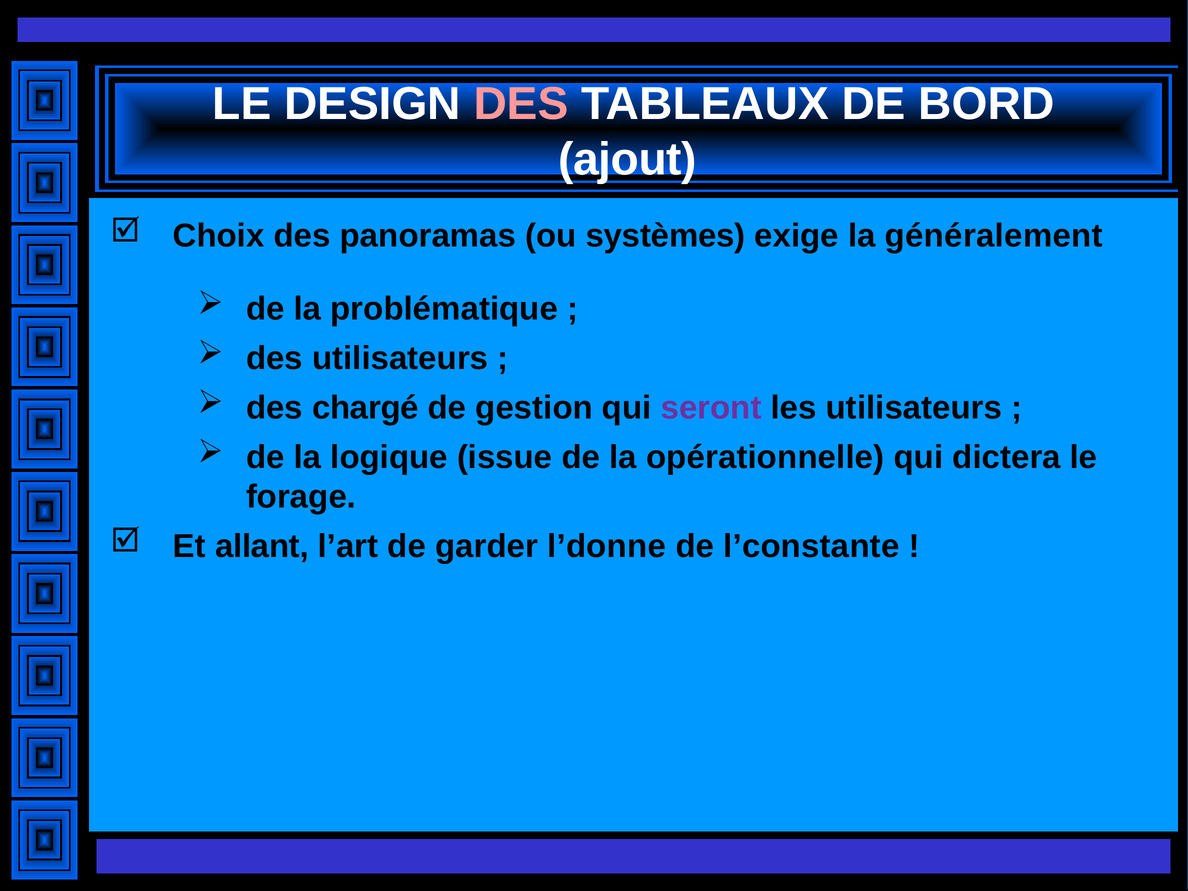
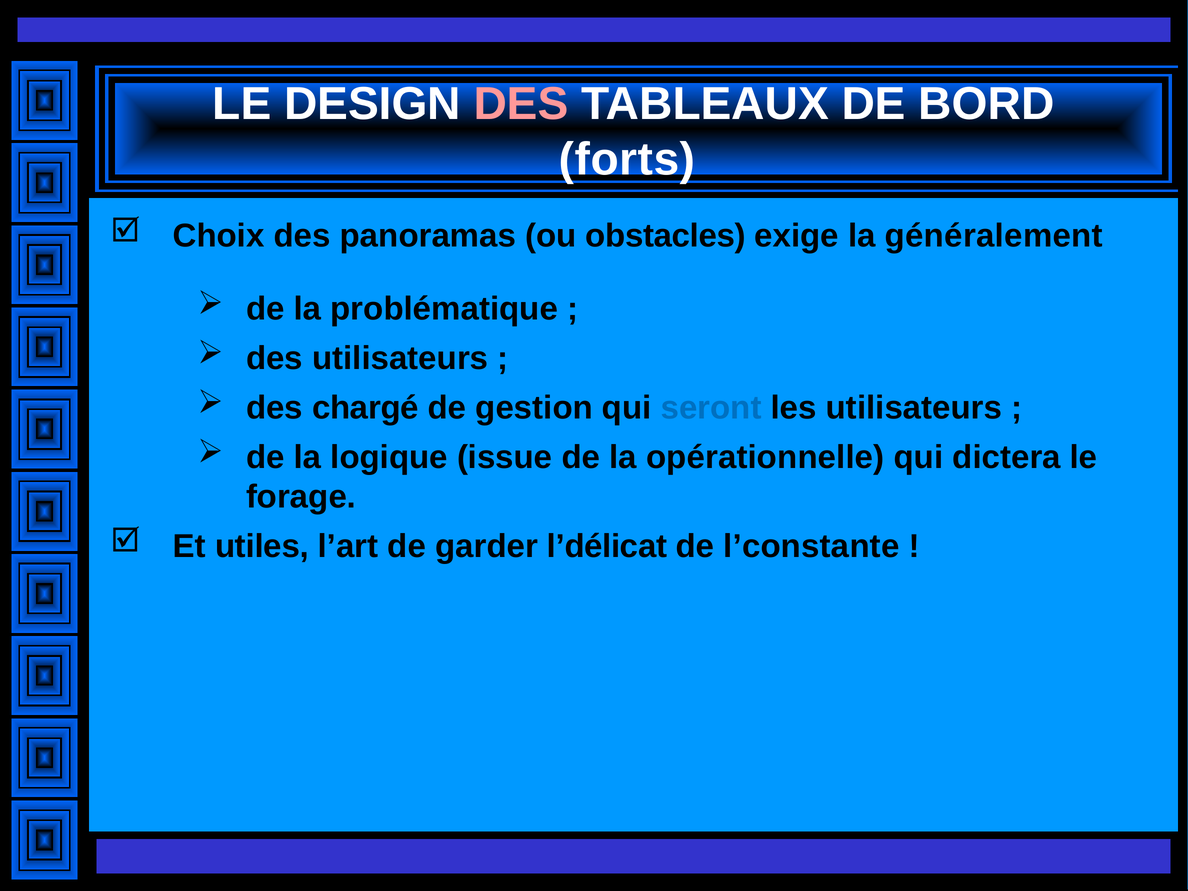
ajout: ajout -> forts
systèmes: systèmes -> obstacles
seront colour: purple -> blue
allant: allant -> utiles
l’donne: l’donne -> l’délicat
